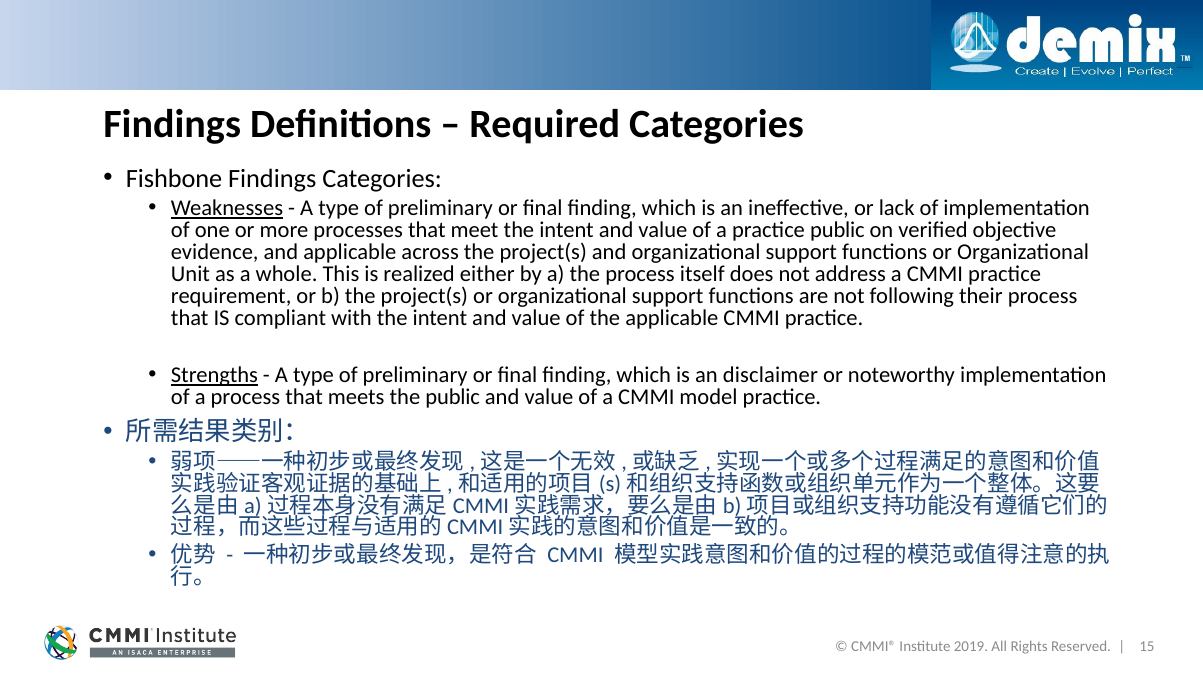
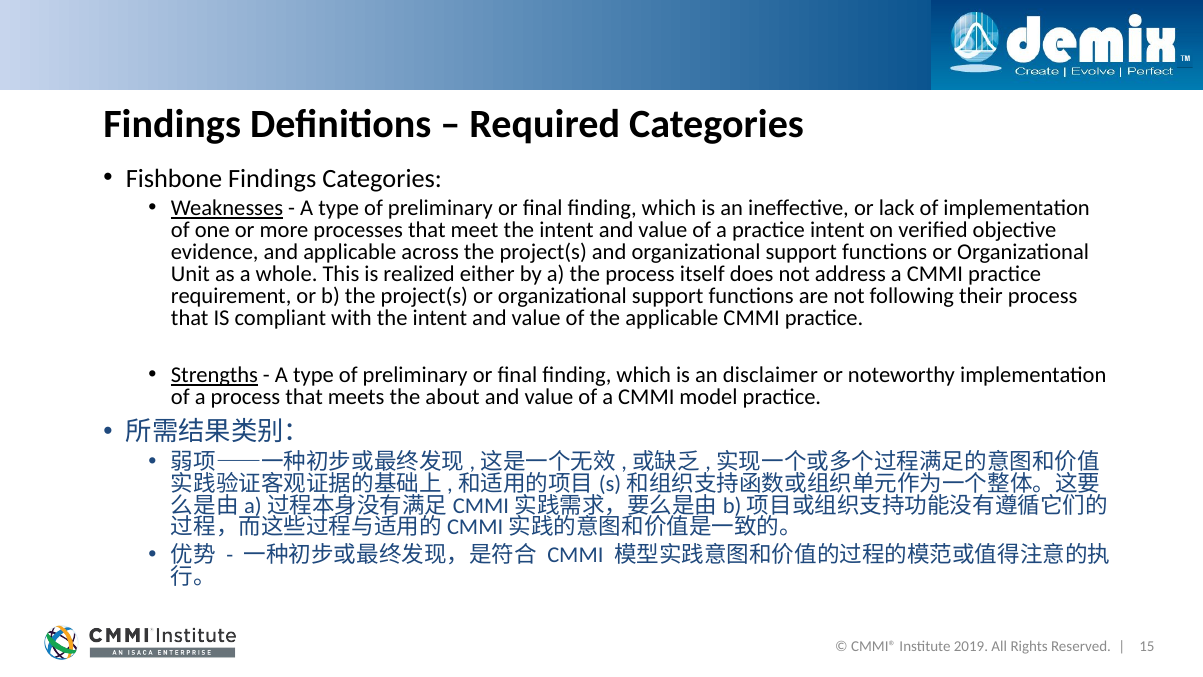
practice public: public -> intent
the public: public -> about
